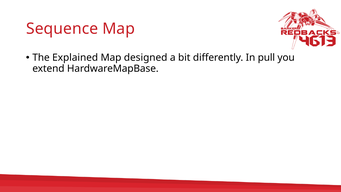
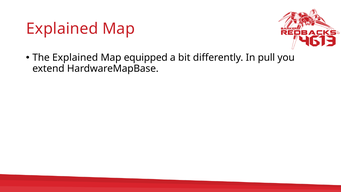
Sequence at (62, 29): Sequence -> Explained
designed: designed -> equipped
